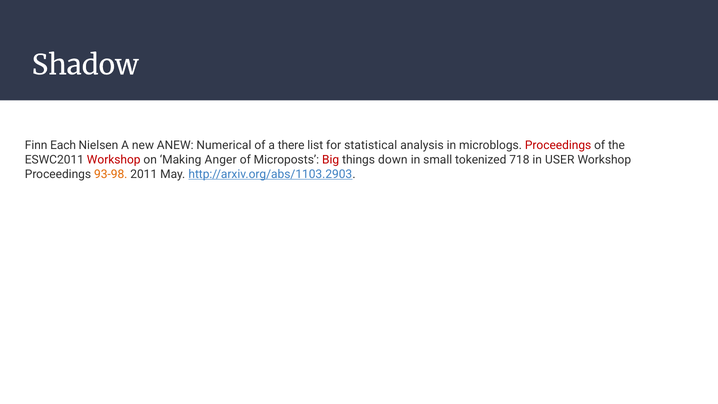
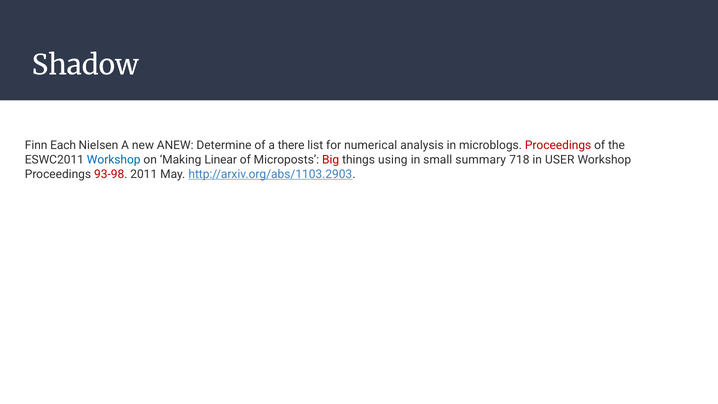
Numerical: Numerical -> Determine
statistical: statistical -> numerical
Workshop at (114, 160) colour: red -> blue
Anger: Anger -> Linear
down: down -> using
tokenized: tokenized -> summary
93-98 colour: orange -> red
